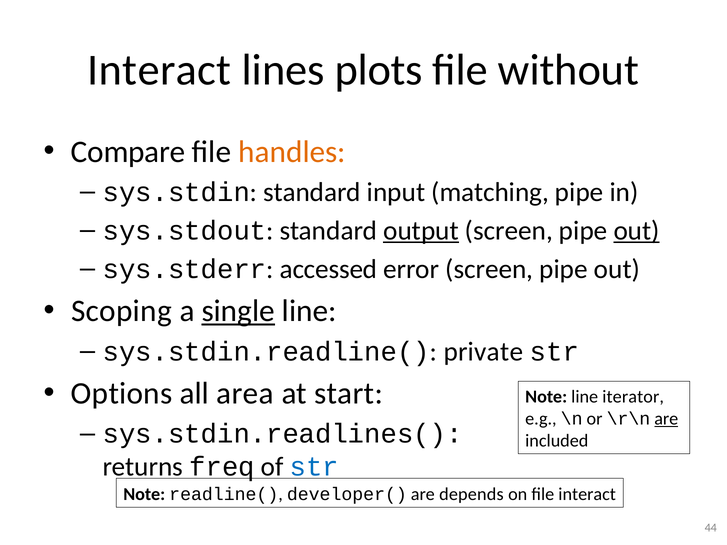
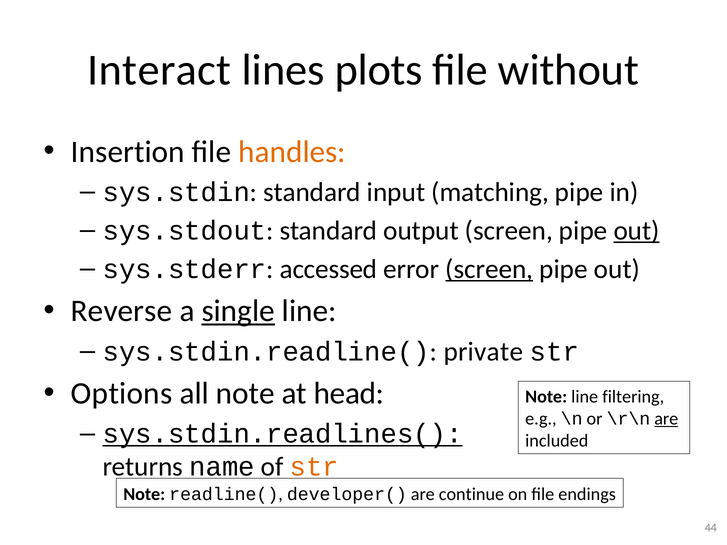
Compare: Compare -> Insertion
output underline: present -> none
screen at (489, 269) underline: none -> present
Scoping: Scoping -> Reverse
all area: area -> note
start: start -> head
iterator: iterator -> filtering
sys.stdin.readlines( underline: none -> present
freq: freq -> name
str at (314, 467) colour: blue -> orange
depends: depends -> continue
file interact: interact -> endings
